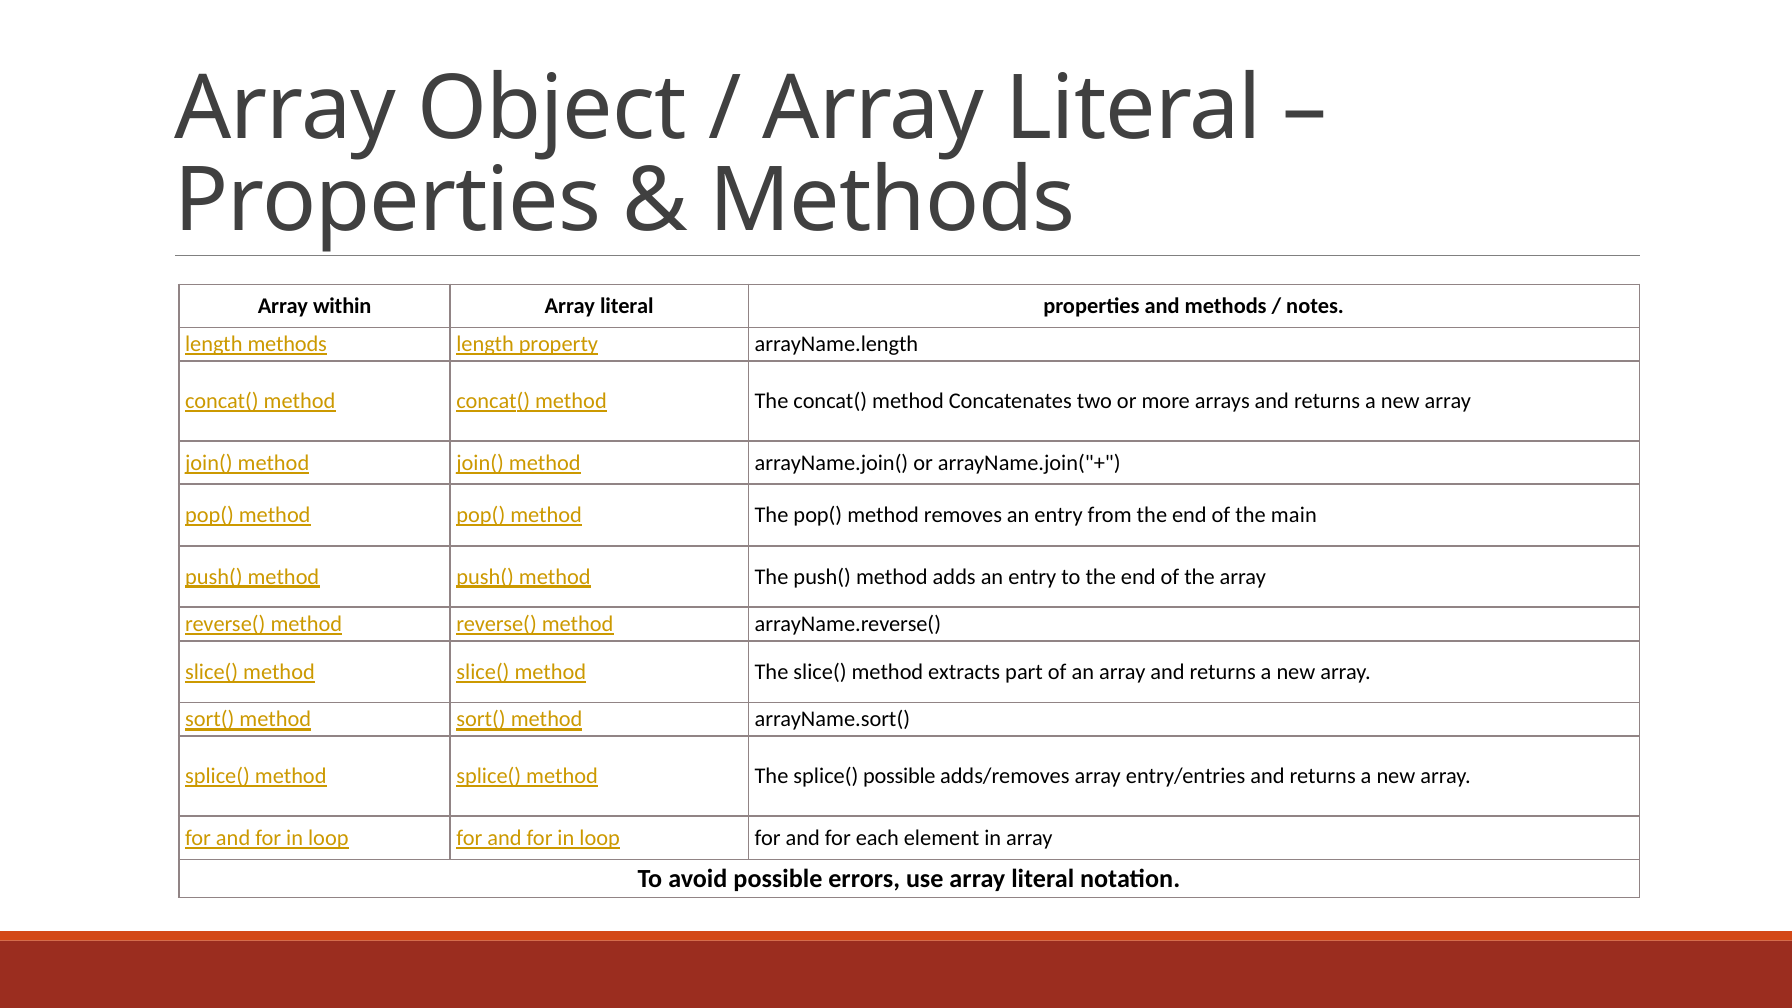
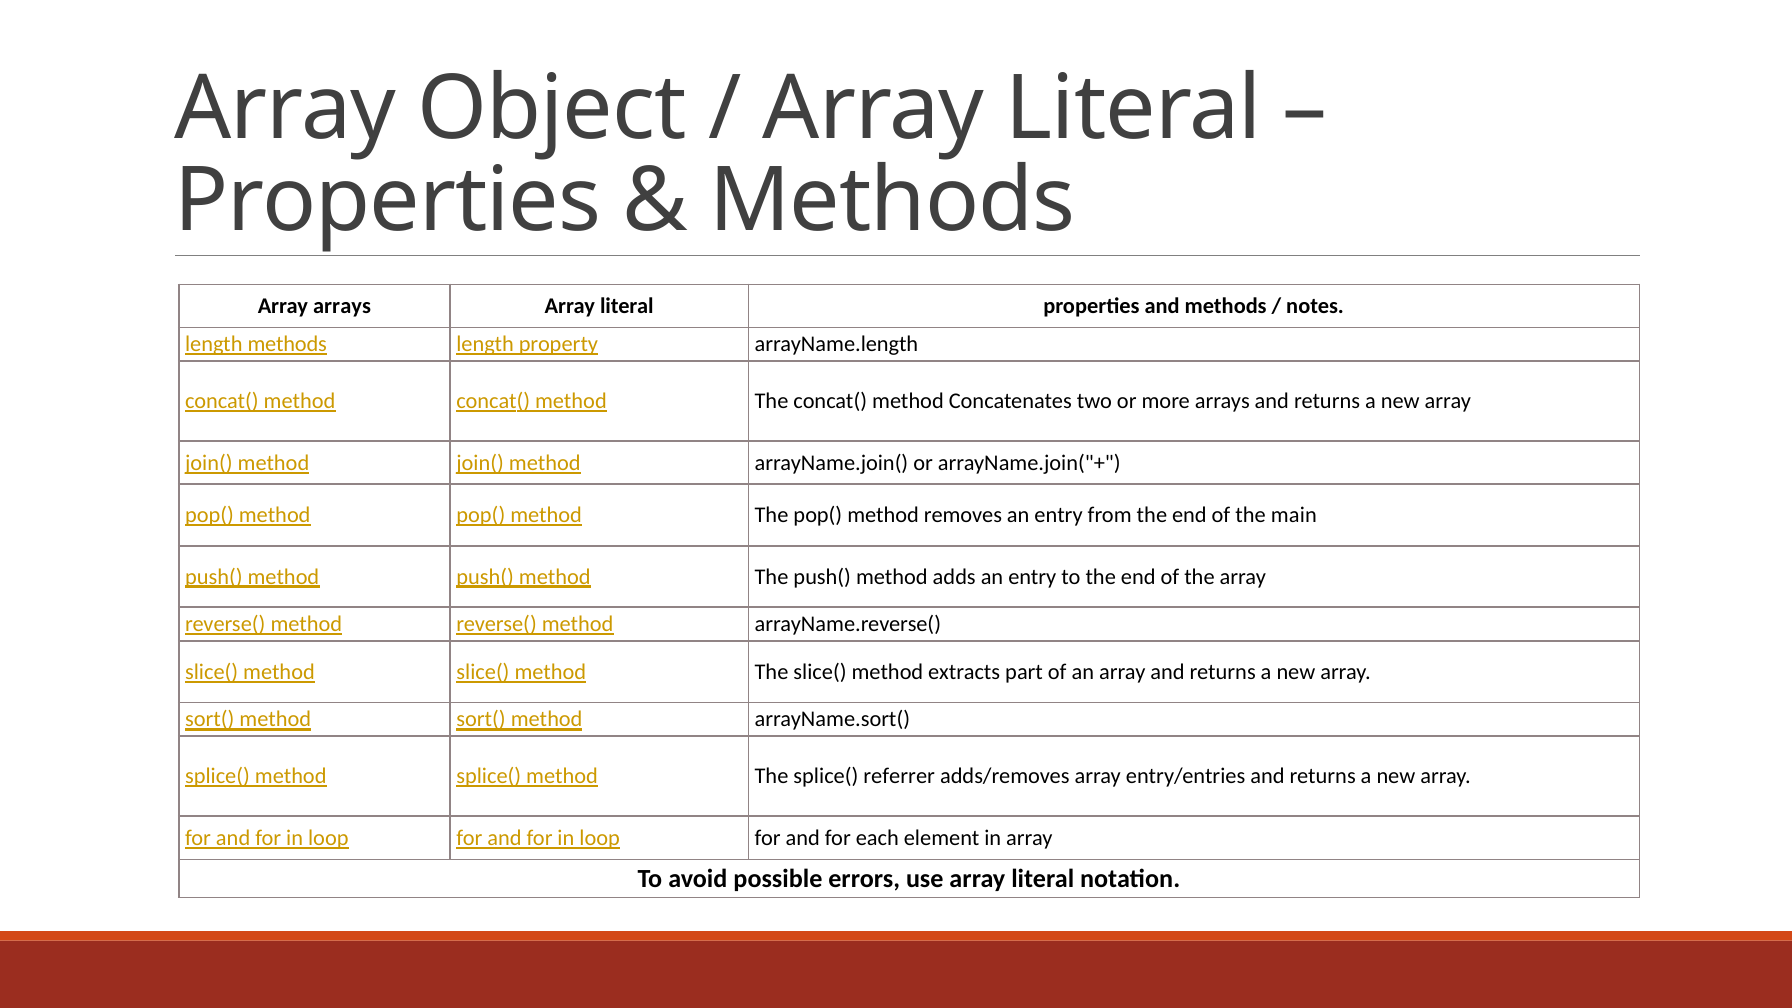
Array within: within -> arrays
splice( possible: possible -> referrer
